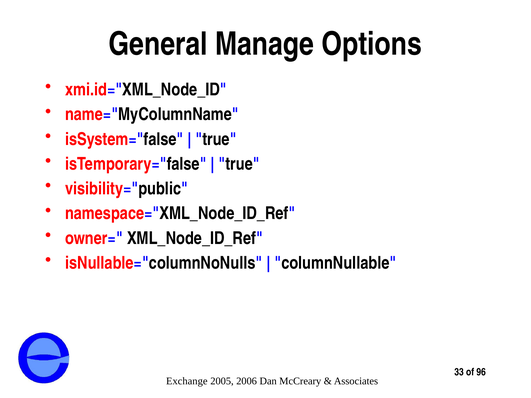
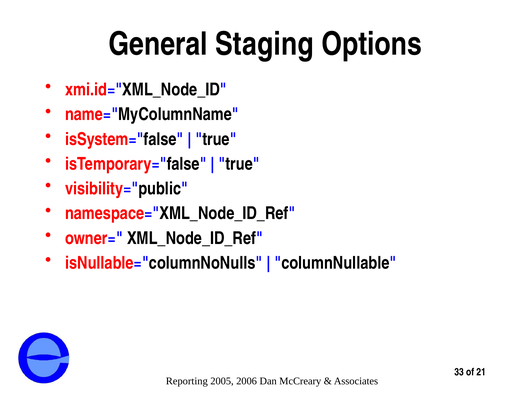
Manage: Manage -> Staging
96: 96 -> 21
Exchange: Exchange -> Reporting
